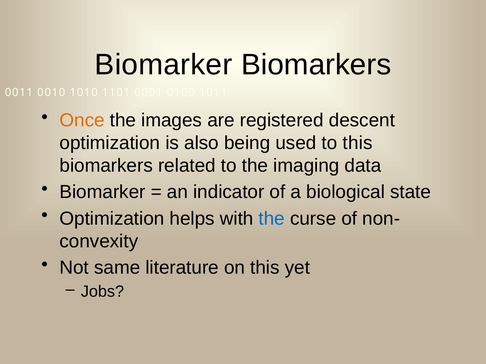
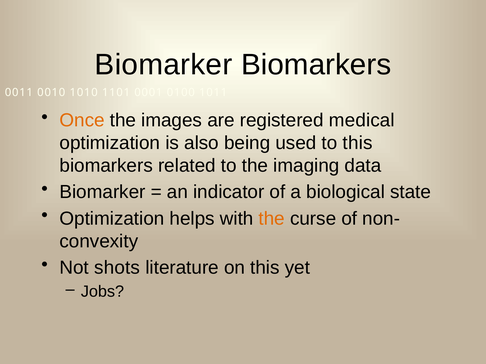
descent: descent -> medical
the at (272, 219) colour: blue -> orange
same: same -> shots
